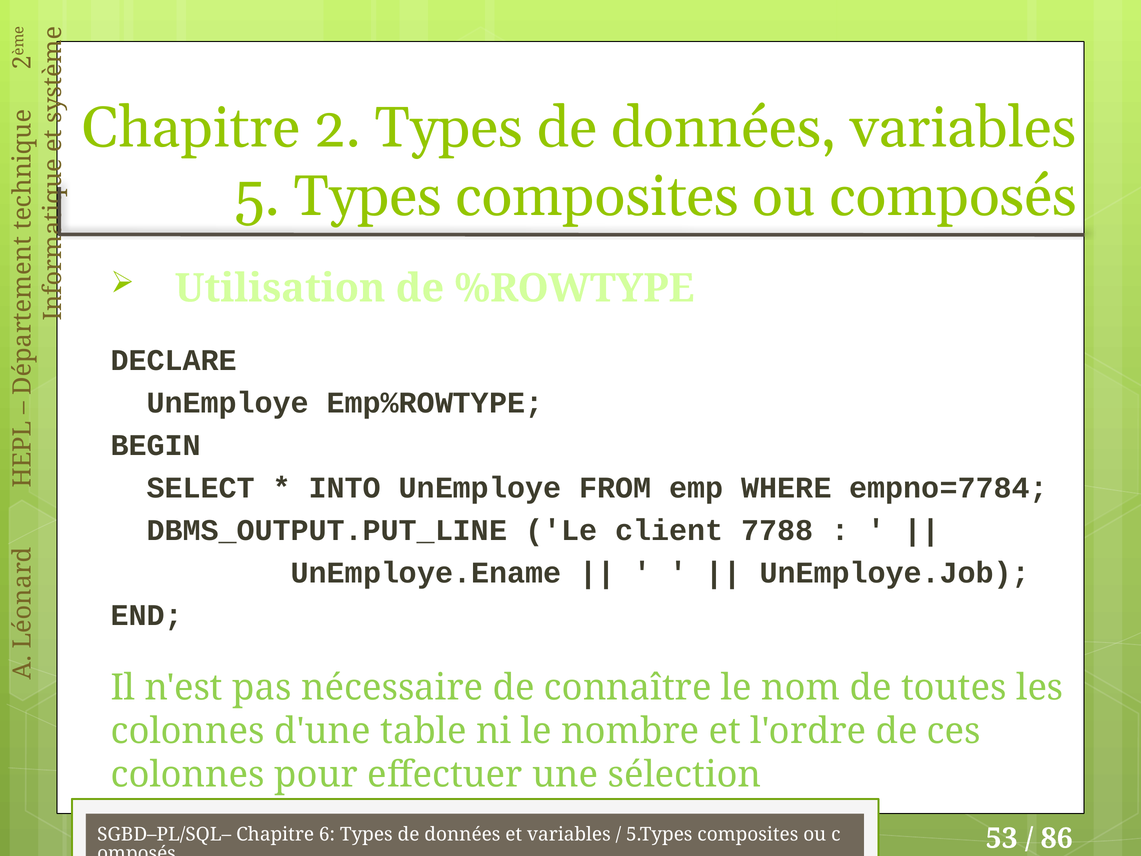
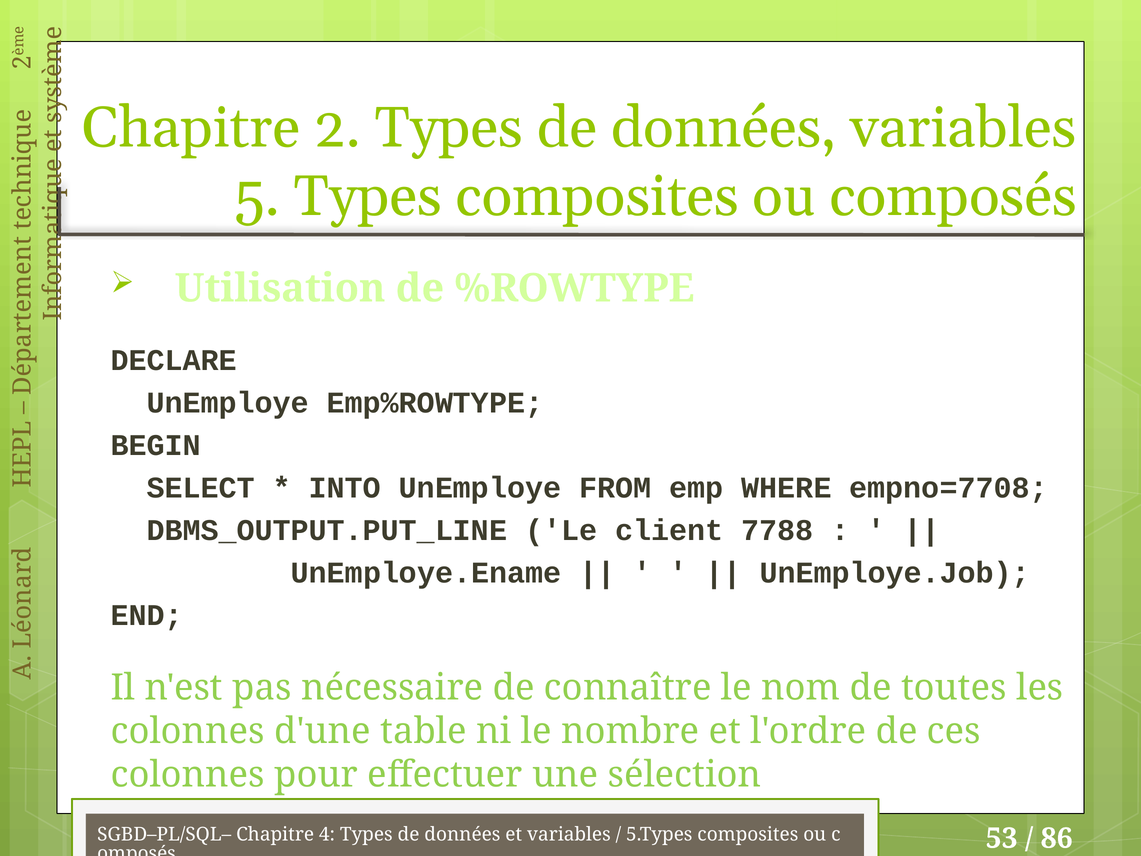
empno=7784: empno=7784 -> empno=7708
6: 6 -> 4
